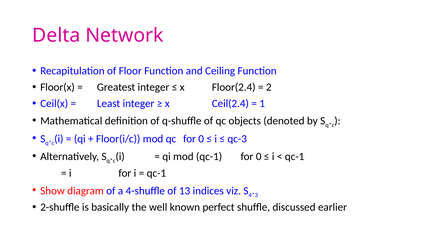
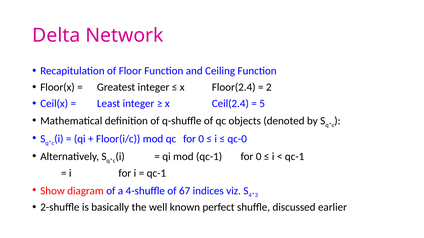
1: 1 -> 5
qc-3: qc-3 -> qc-0
13: 13 -> 67
